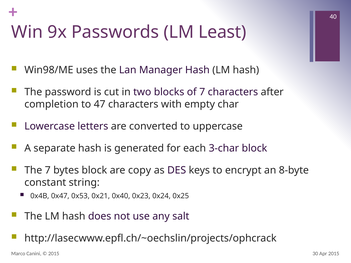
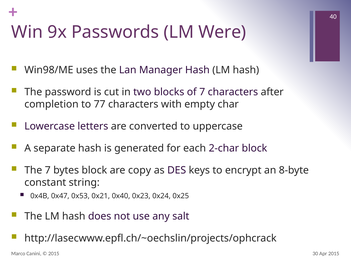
Least: Least -> Were
47: 47 -> 77
3-char: 3-char -> 2-char
